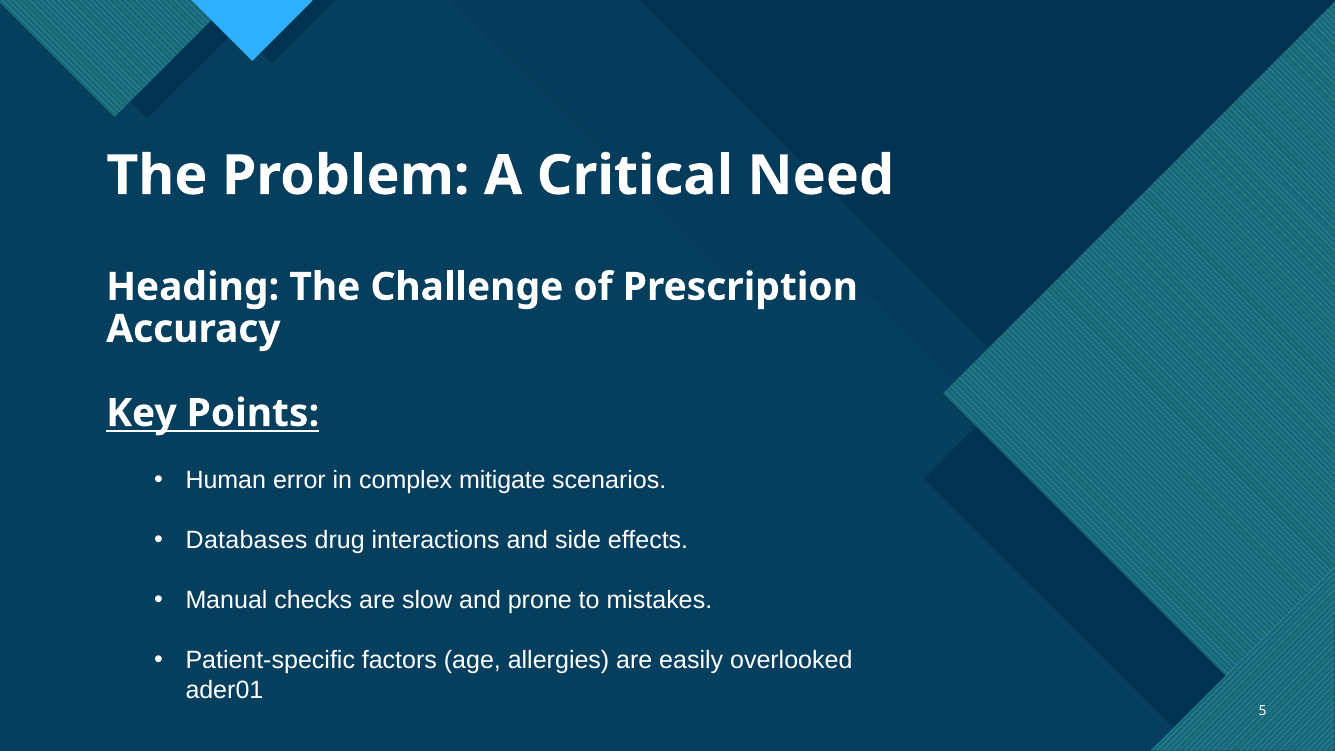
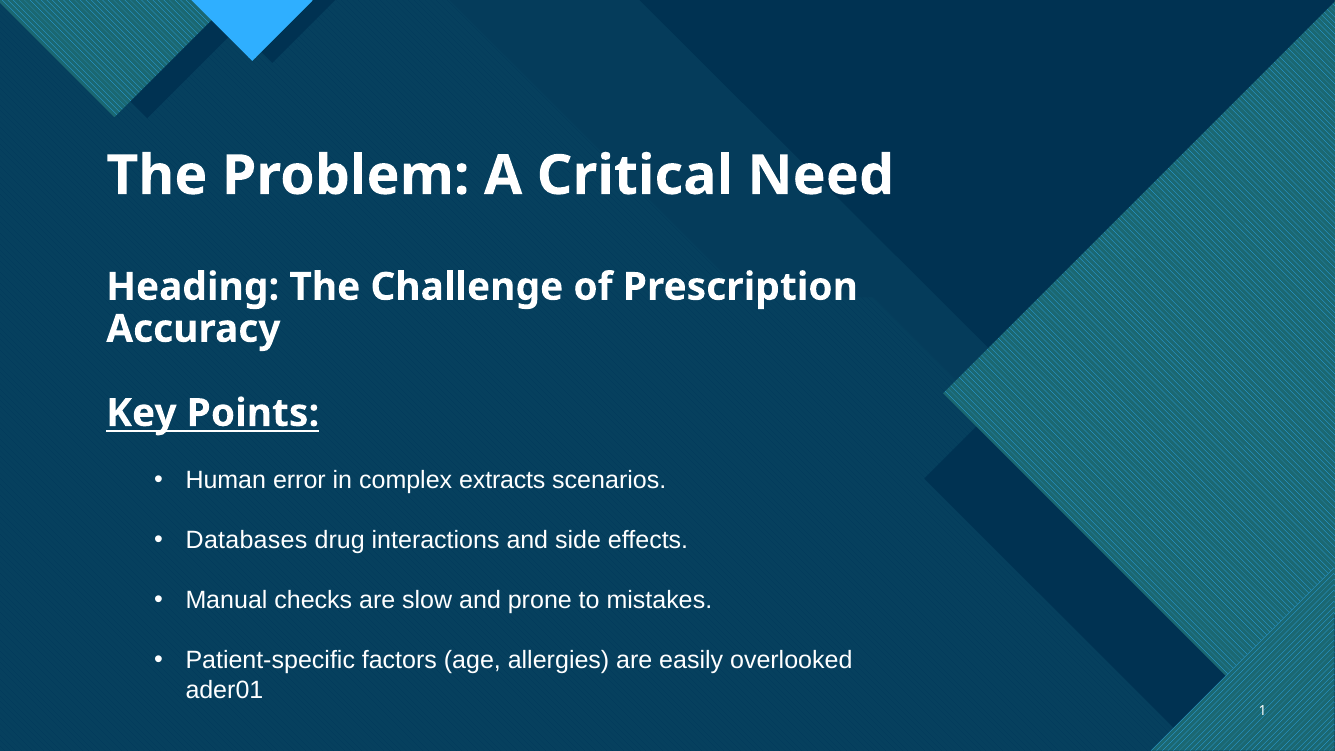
mitigate: mitigate -> extracts
5: 5 -> 1
